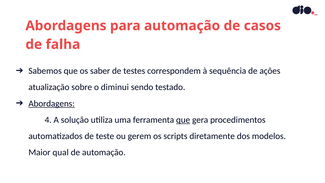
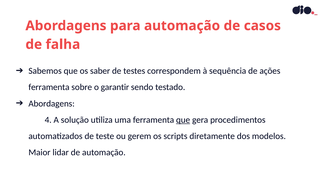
atualização at (49, 87): atualização -> ferramenta
diminui: diminui -> garantir
Abordagens at (52, 103) underline: present -> none
qual: qual -> lidar
